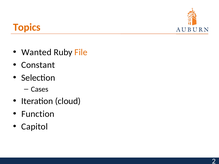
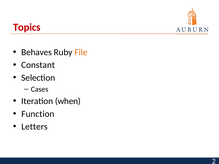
Topics colour: orange -> red
Wanted: Wanted -> Behaves
cloud: cloud -> when
Capitol: Capitol -> Letters
